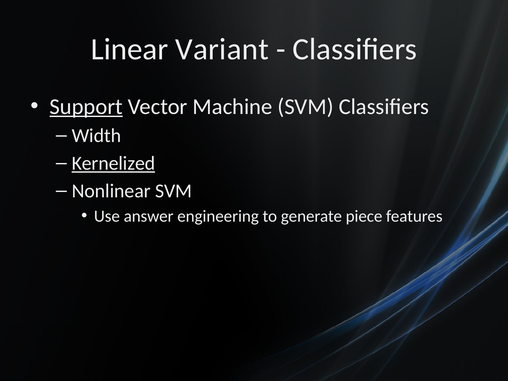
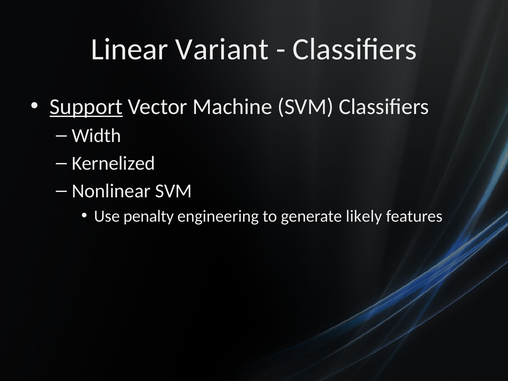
Kernelized underline: present -> none
answer: answer -> penalty
piece: piece -> likely
